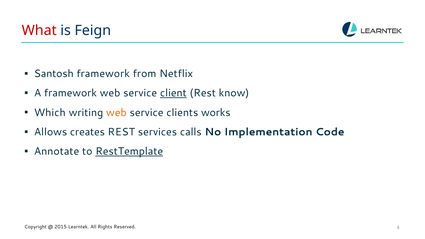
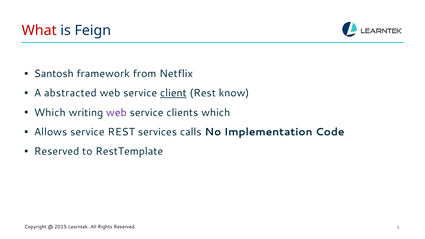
A framework: framework -> abstracted
web at (116, 113) colour: orange -> purple
clients works: works -> which
Allows creates: creates -> service
Annotate at (57, 151): Annotate -> Reserved
RestTemplate underline: present -> none
